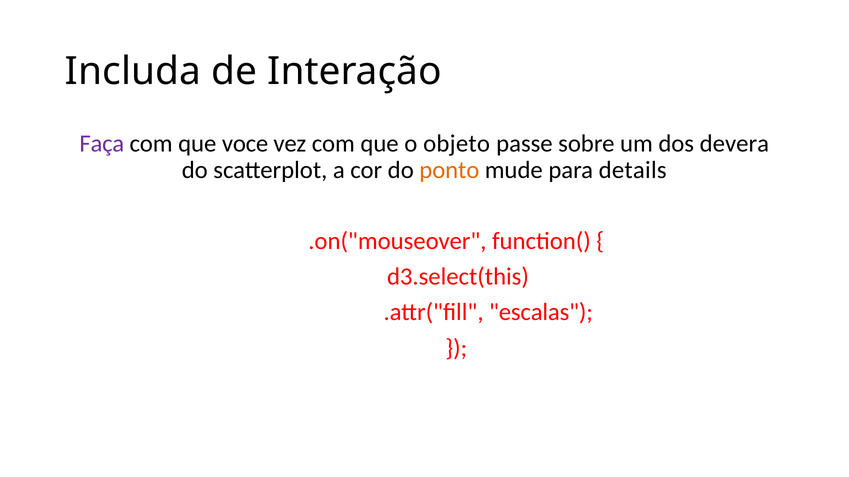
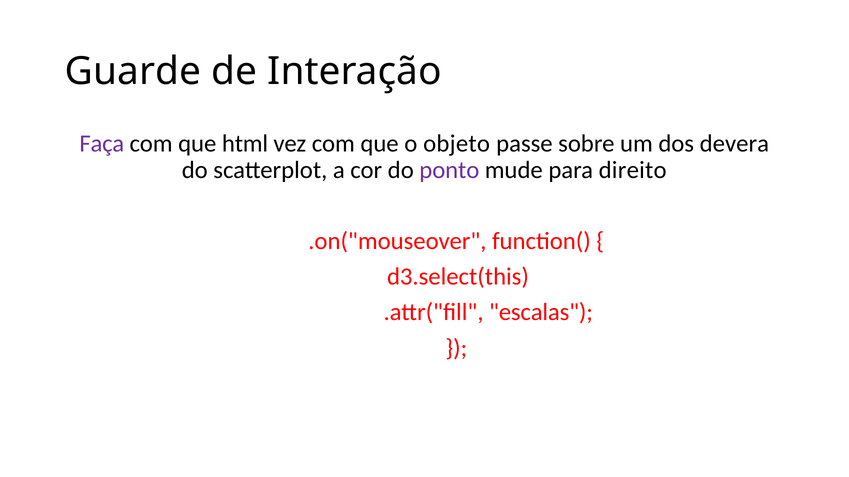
Includa: Includa -> Guarde
voce: voce -> html
ponto colour: orange -> purple
details: details -> direito
